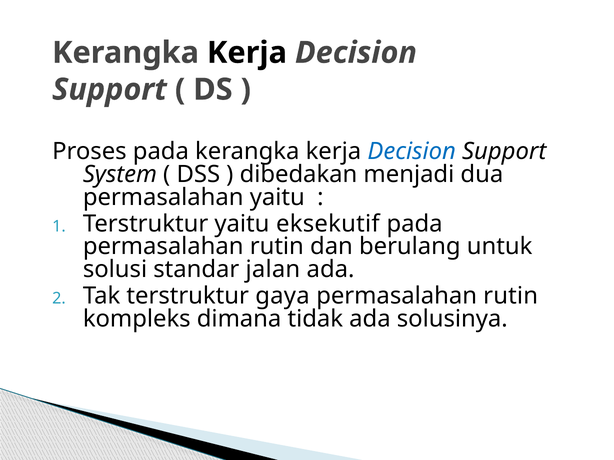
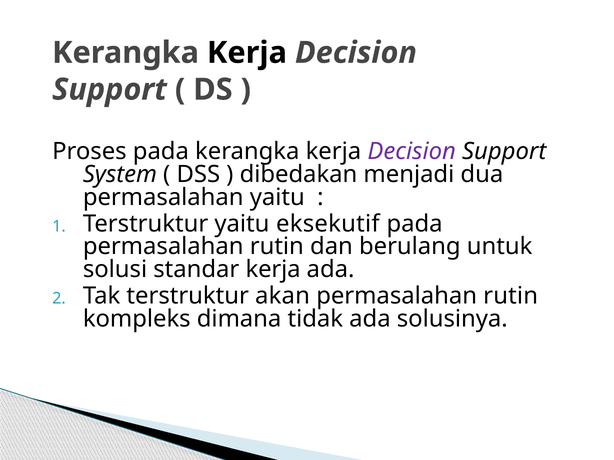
Decision at (412, 152) colour: blue -> purple
standar jalan: jalan -> kerja
gaya: gaya -> akan
